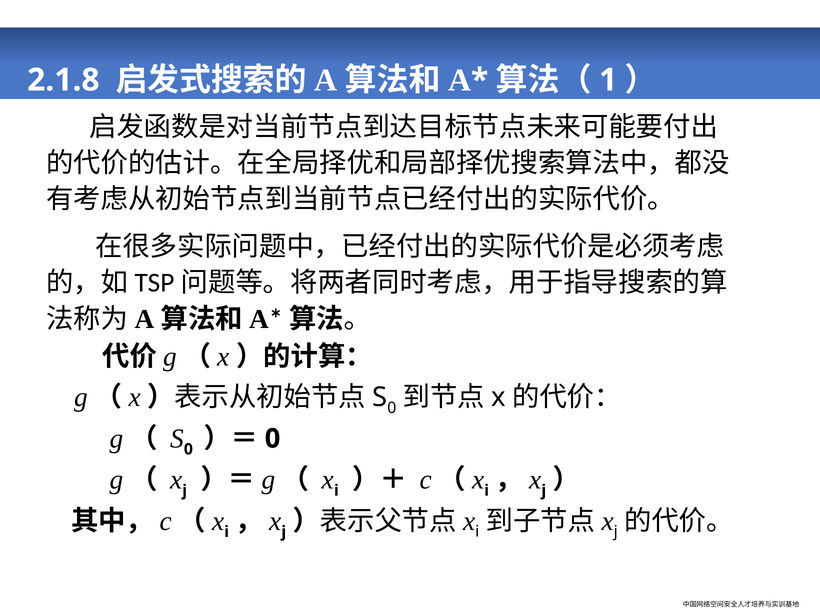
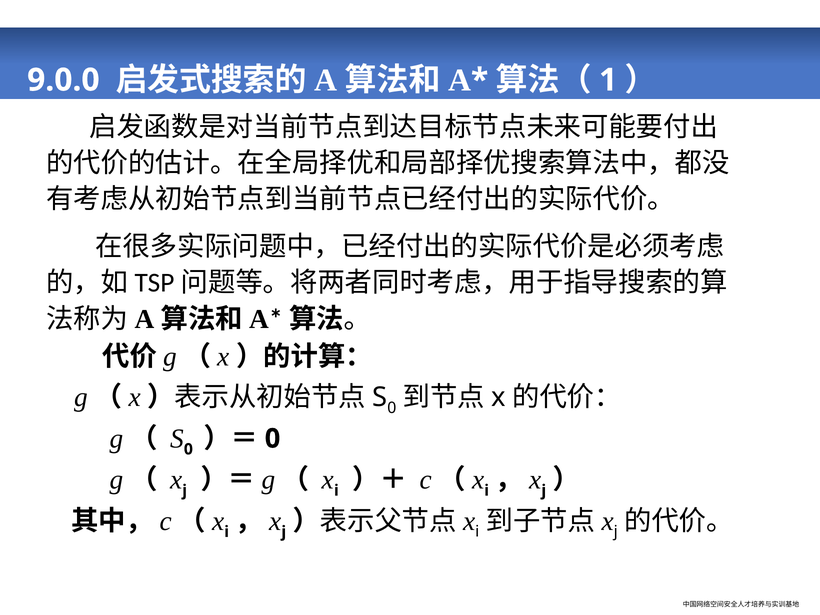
2.1.8: 2.1.8 -> 9.0.0
